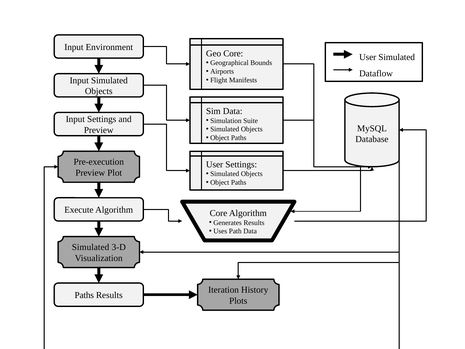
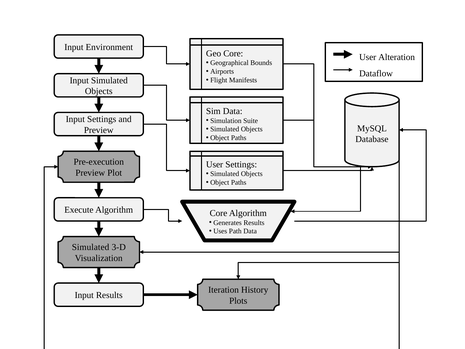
User Simulated: Simulated -> Alteration
Paths at (84, 295): Paths -> Input
